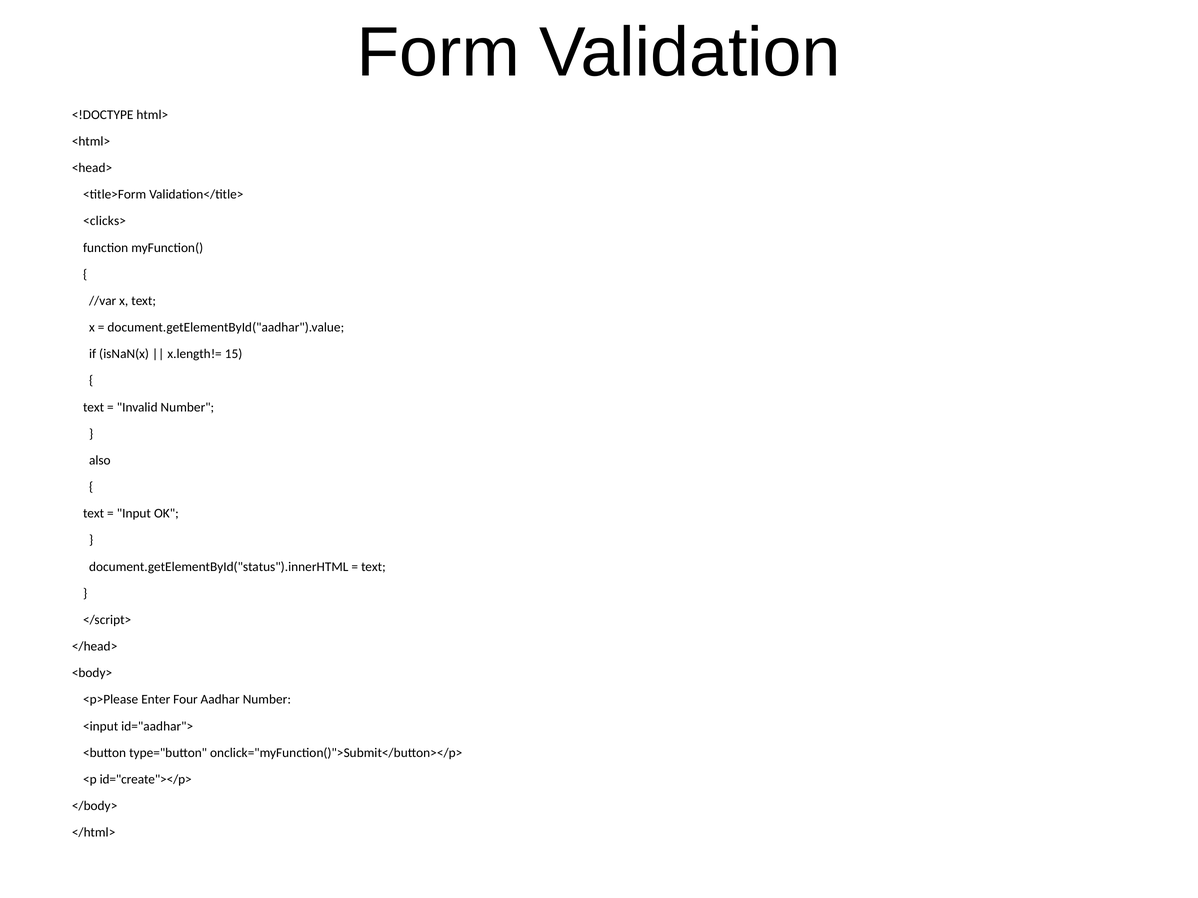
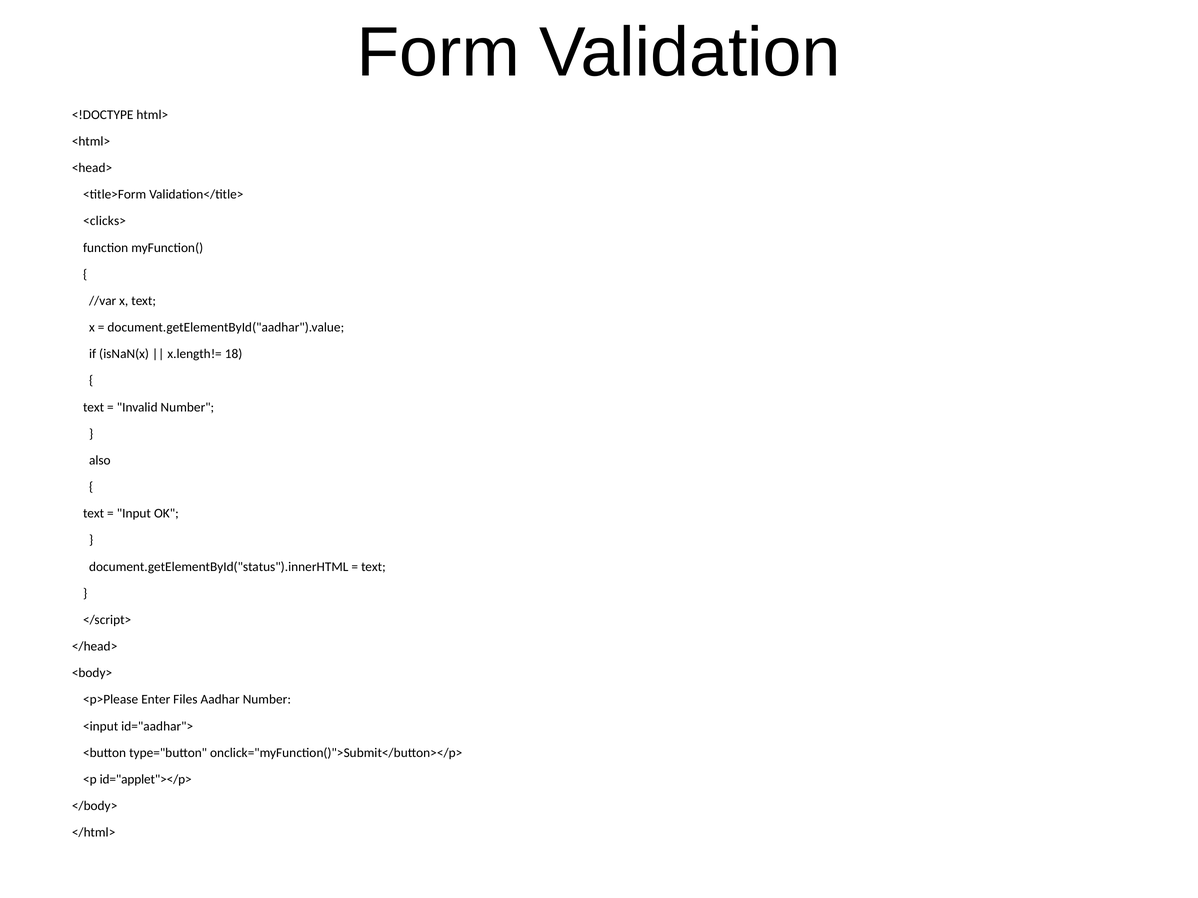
15: 15 -> 18
Four: Four -> Files
id="create"></p>: id="create"></p> -> id="applet"></p>
